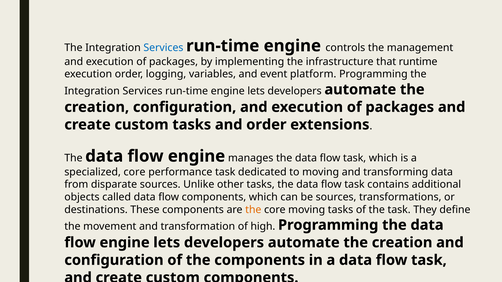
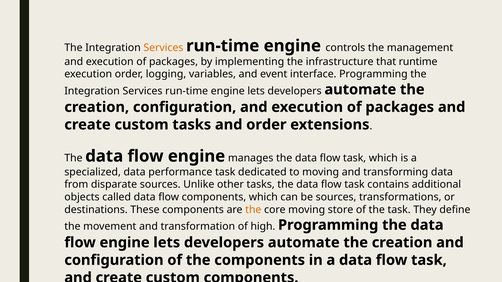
Services at (163, 48) colour: blue -> orange
platform: platform -> interface
specialized core: core -> data
moving tasks: tasks -> store
